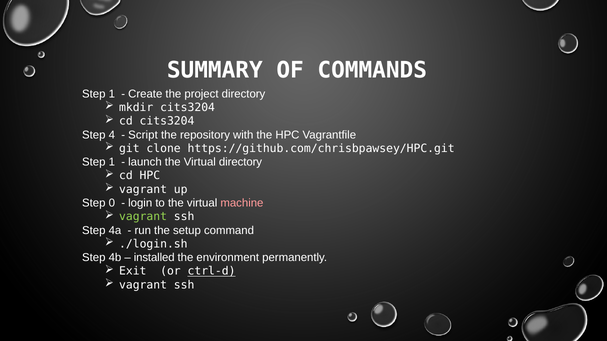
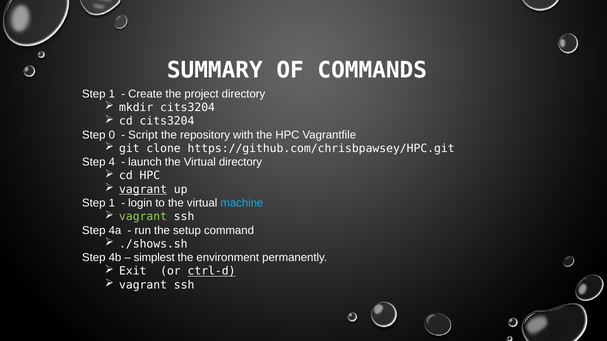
4: 4 -> 0
1 at (112, 162): 1 -> 4
vagrant at (143, 190) underline: none -> present
0 at (112, 203): 0 -> 1
machine colour: pink -> light blue
./login.sh: ./login.sh -> ./shows.sh
installed: installed -> simplest
